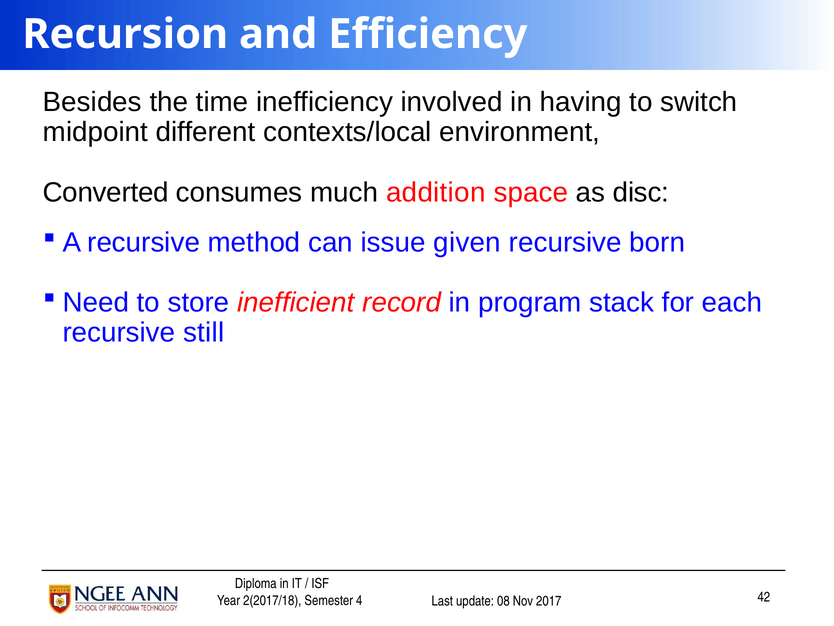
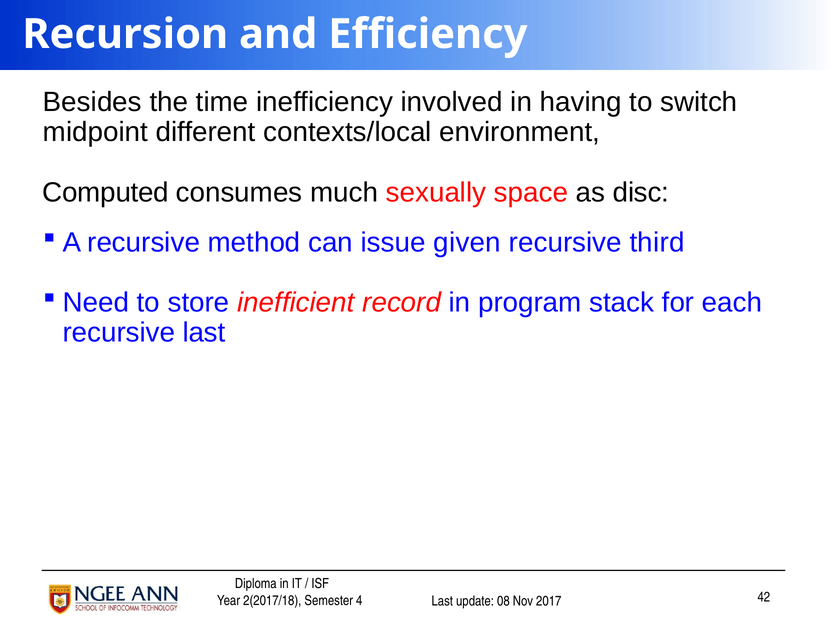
Converted: Converted -> Computed
addition: addition -> sexually
born: born -> third
recursive still: still -> last
